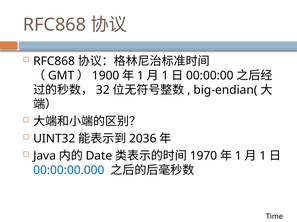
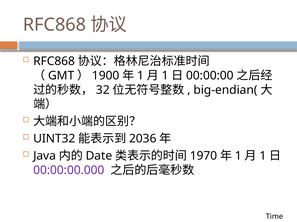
00:00:00.000 colour: blue -> purple
